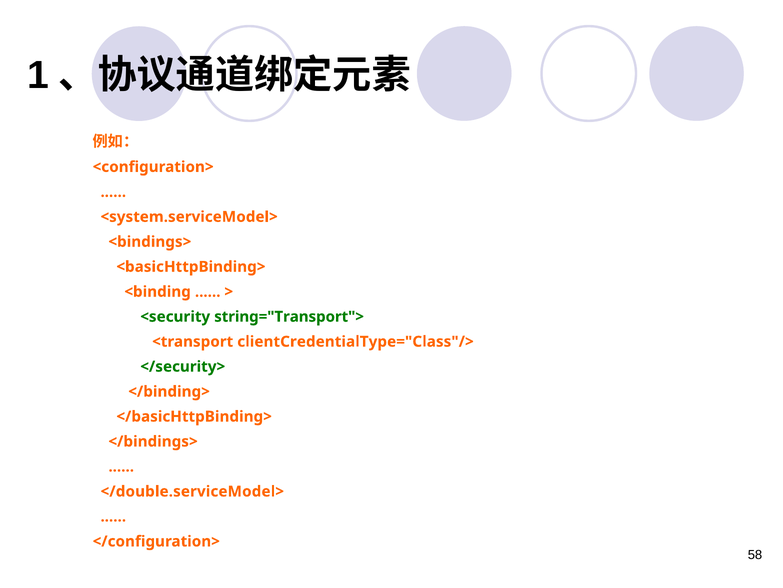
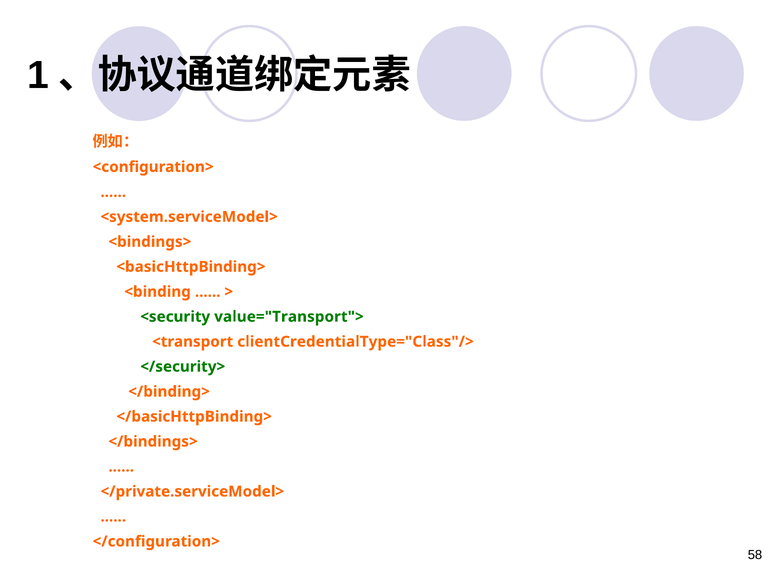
string="Transport">: string="Transport"> -> value="Transport">
</double.serviceModel>: </double.serviceModel> -> </private.serviceModel>
